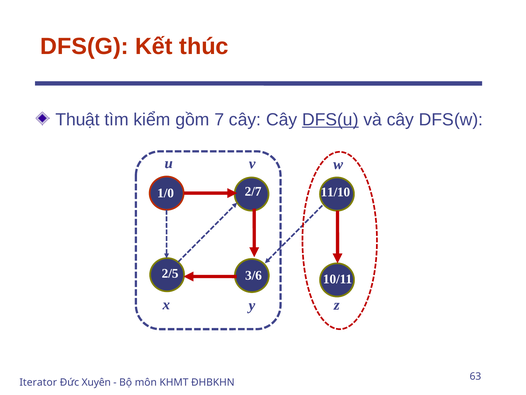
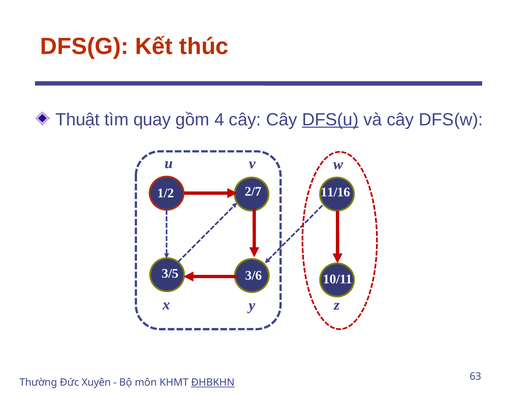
kiểm: kiểm -> quay
7: 7 -> 4
11/10: 11/10 -> 11/16
1/0: 1/0 -> 1/2
2/5: 2/5 -> 3/5
Iterator: Iterator -> Thường
ĐHBKHN underline: none -> present
